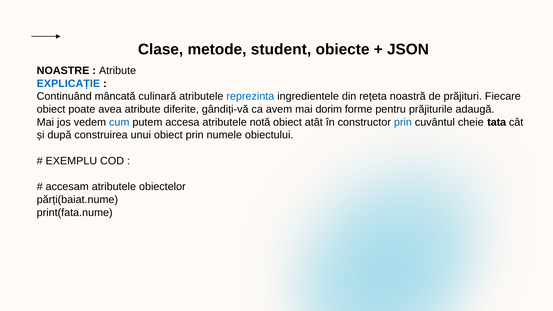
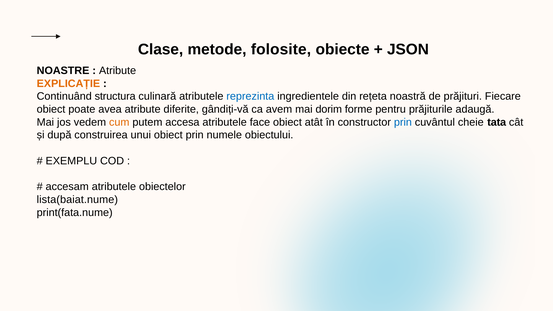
student: student -> folosite
EXPLICAȚIE colour: blue -> orange
mâncată: mâncată -> structura
cum colour: blue -> orange
notă: notă -> face
părți(baiat.nume: părți(baiat.nume -> lista(baiat.nume
